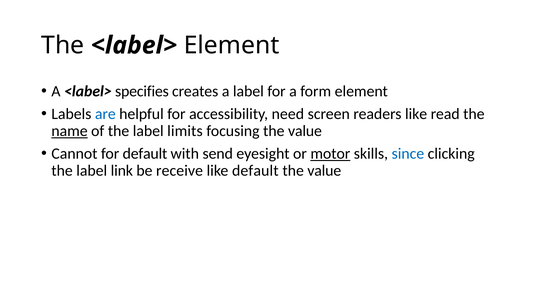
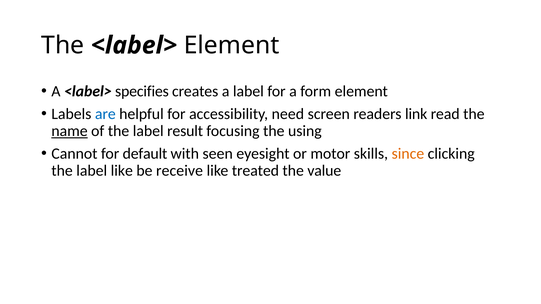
readers like: like -> link
limits: limits -> result
focusing the value: value -> using
send: send -> seen
motor underline: present -> none
since colour: blue -> orange
label link: link -> like
like default: default -> treated
